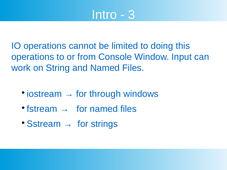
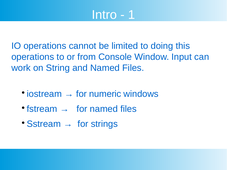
3: 3 -> 1
through: through -> numeric
